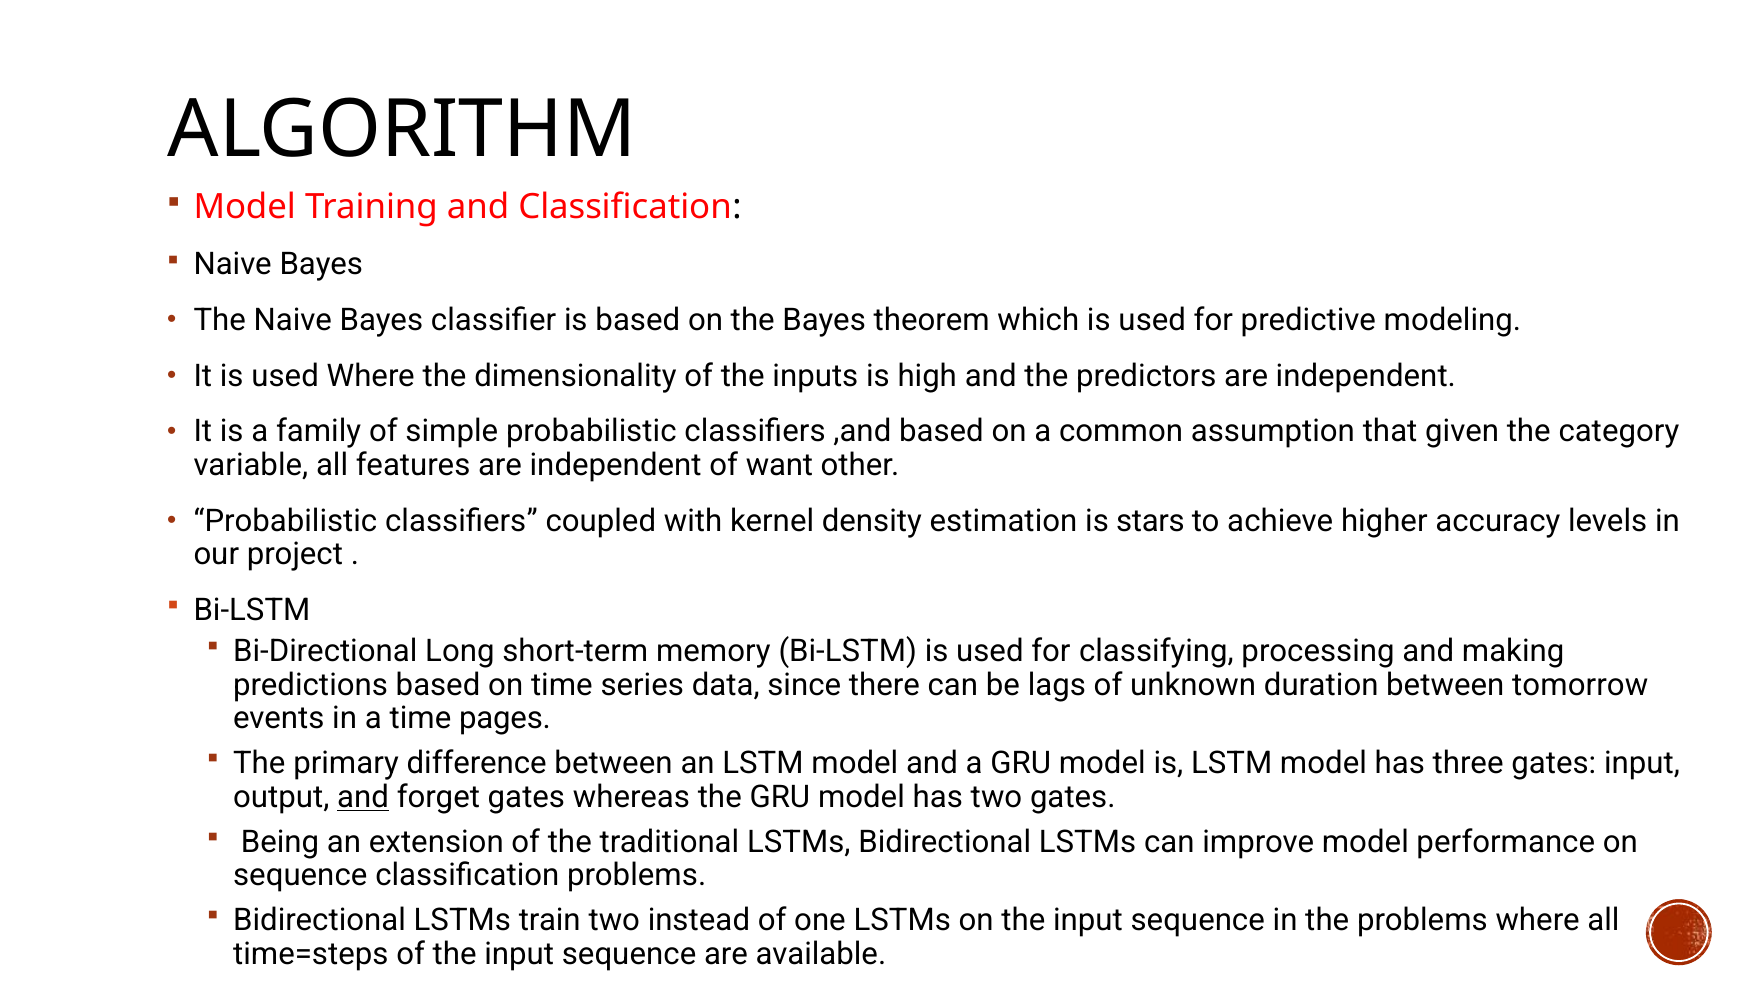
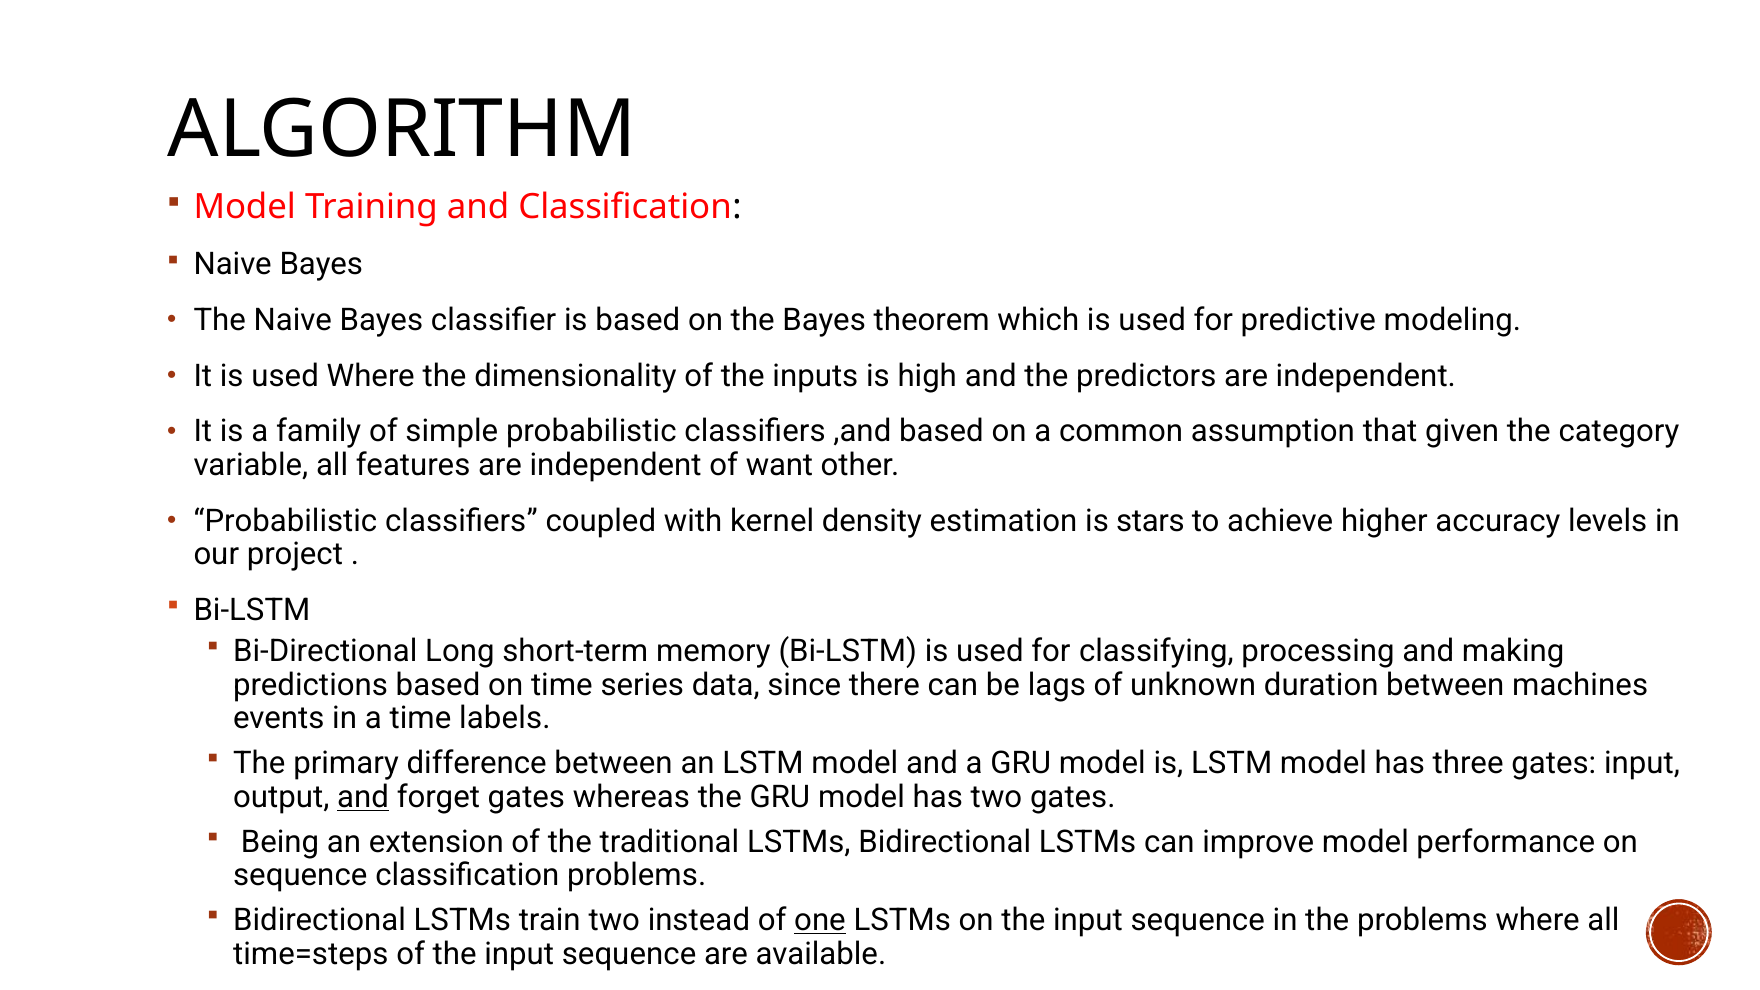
tomorrow: tomorrow -> machines
pages: pages -> labels
one underline: none -> present
